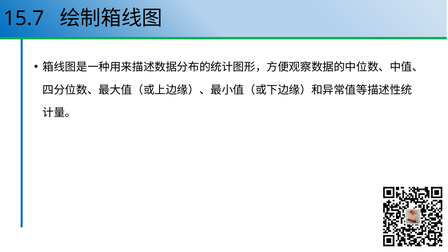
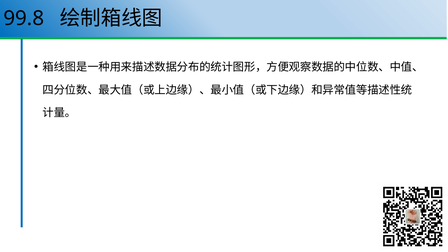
15.7: 15.7 -> 99.8
